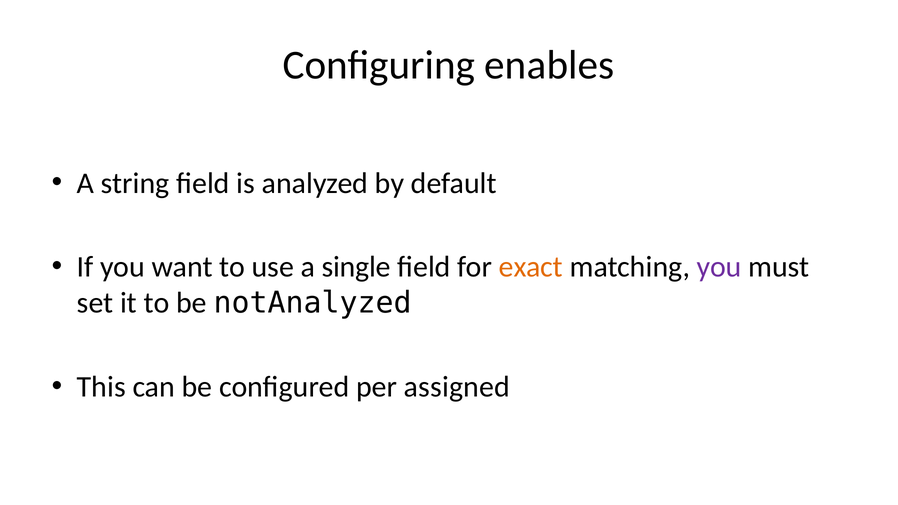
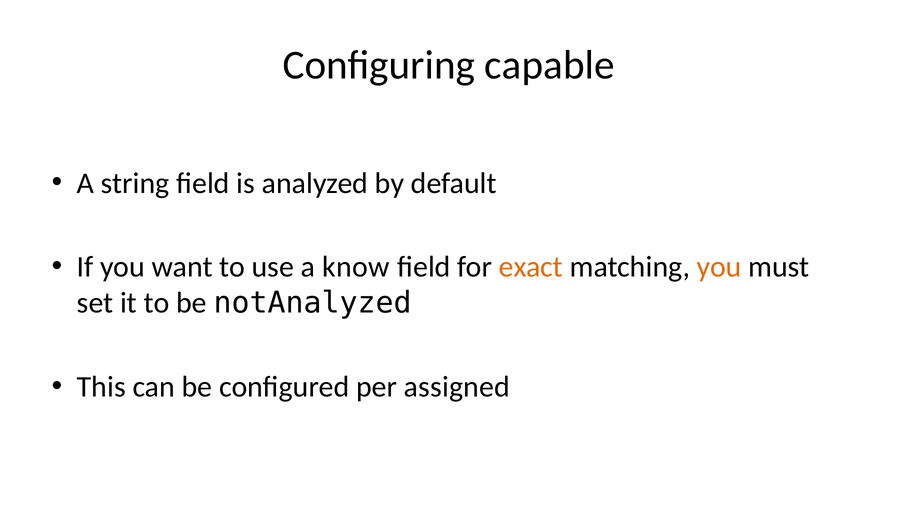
enables: enables -> capable
single: single -> know
you at (719, 267) colour: purple -> orange
